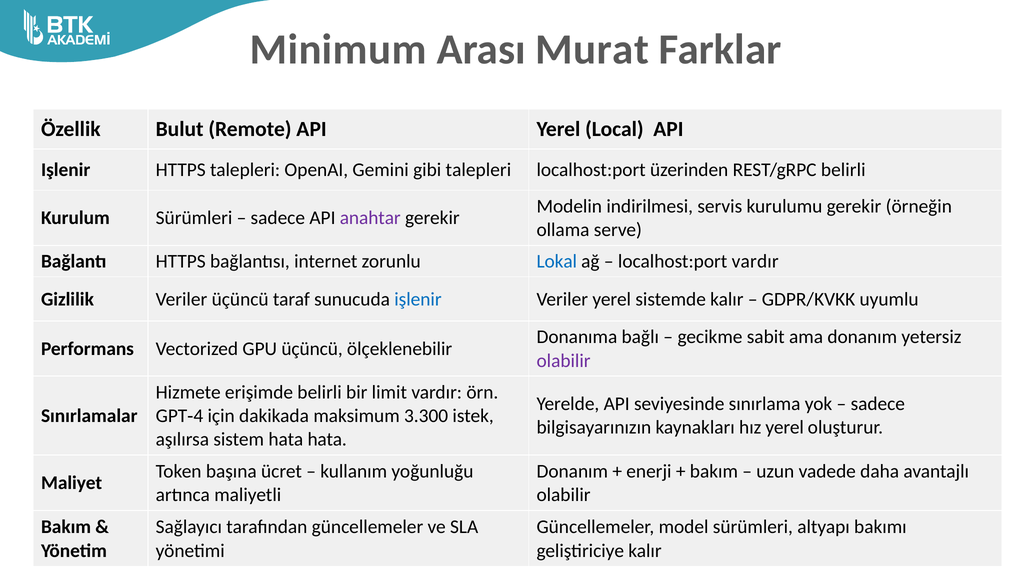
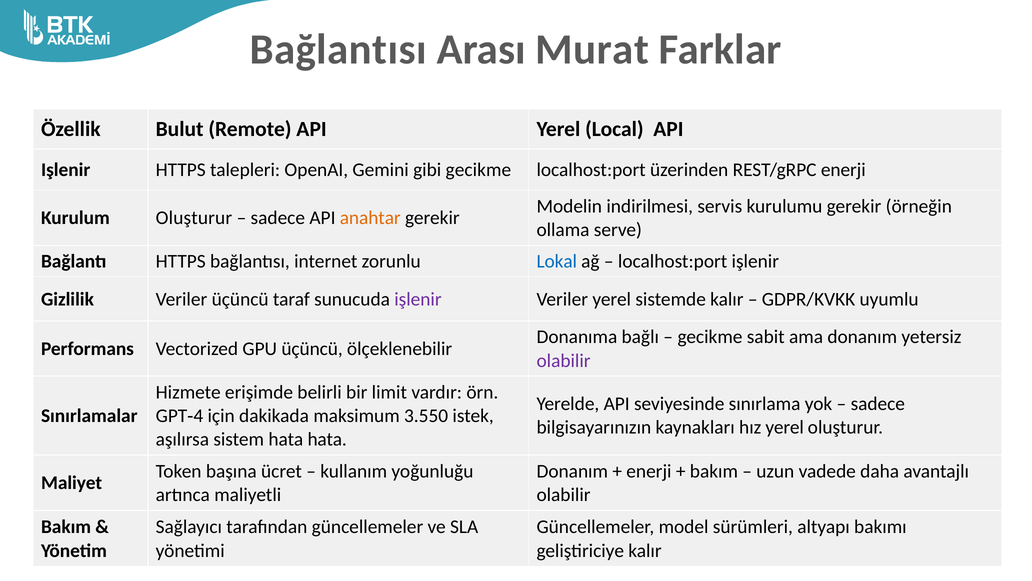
Minimum at (338, 49): Minimum -> Bağlantısı
gibi talepleri: talepleri -> gecikme
REST/gRPC belirli: belirli -> enerji
Kurulum Sürümleri: Sürümleri -> Oluşturur
anahtar colour: purple -> orange
localhost:port vardır: vardır -> işlenir
işlenir at (418, 299) colour: blue -> purple
3.300: 3.300 -> 3.550
